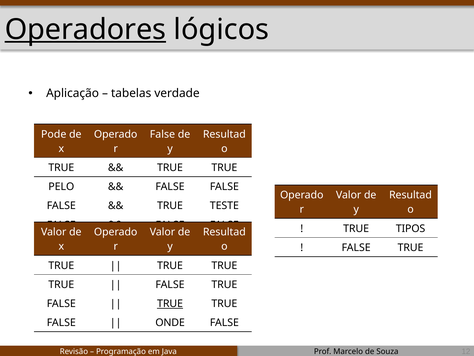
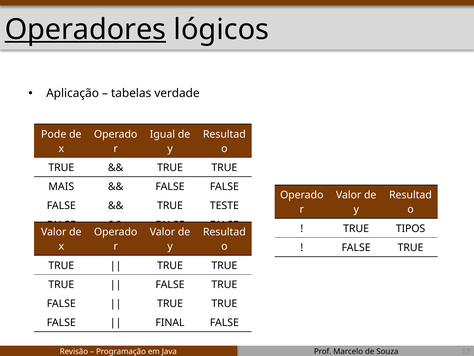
False at (162, 134): False -> Igual
PELO: PELO -> MAIS
TRUE at (170, 303) underline: present -> none
ONDE: ONDE -> FINAL
